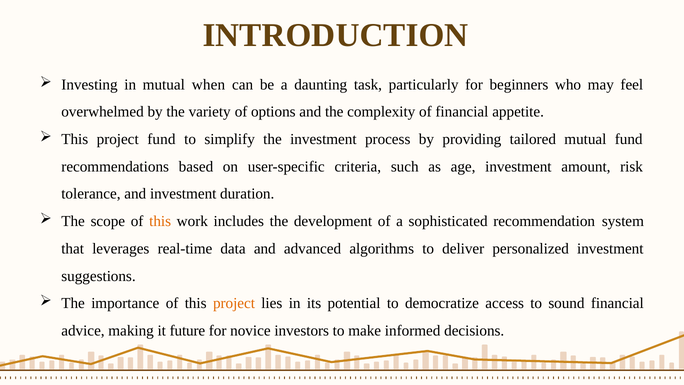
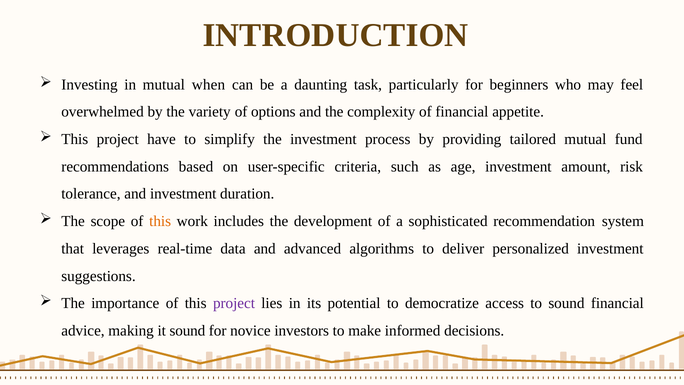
project fund: fund -> have
project at (234, 303) colour: orange -> purple
it future: future -> sound
